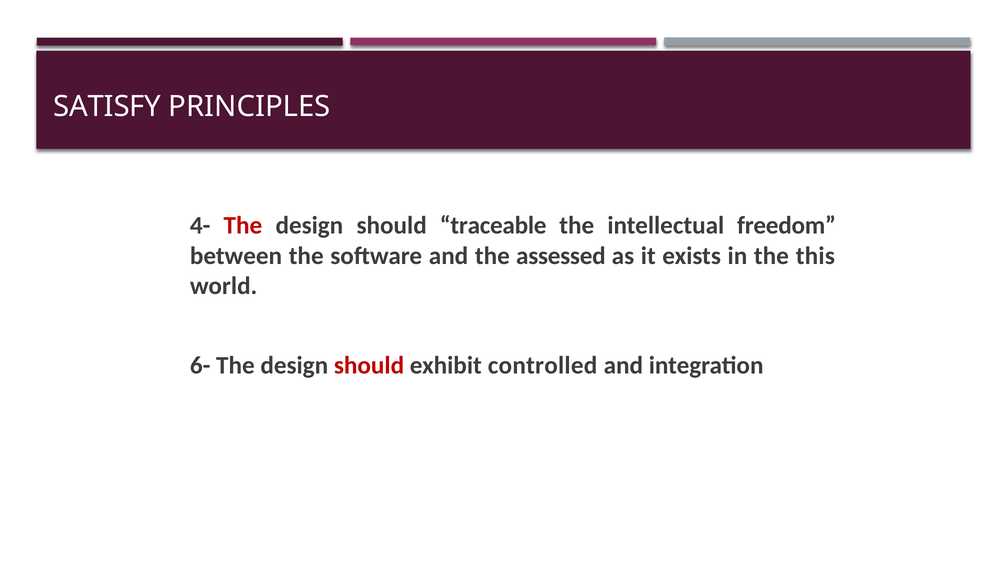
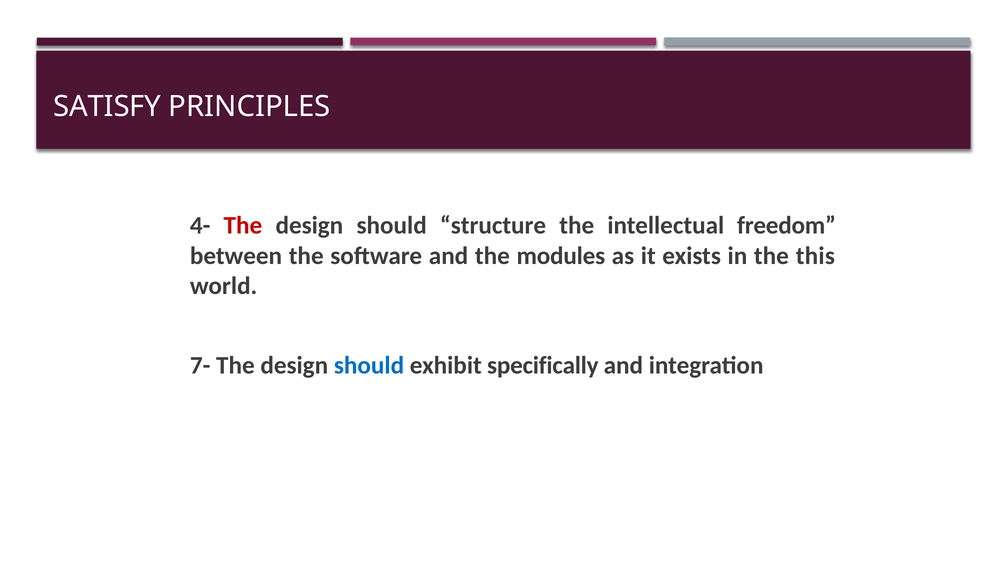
traceable: traceable -> structure
assessed: assessed -> modules
6-: 6- -> 7-
should at (369, 366) colour: red -> blue
controlled: controlled -> specifically
